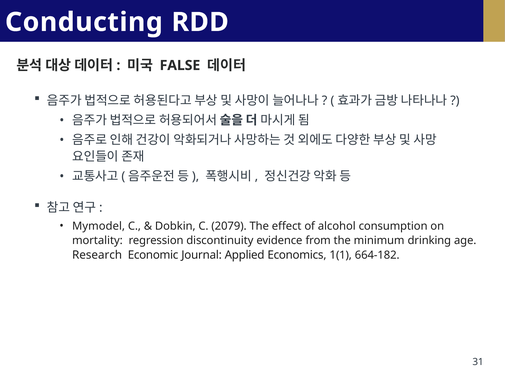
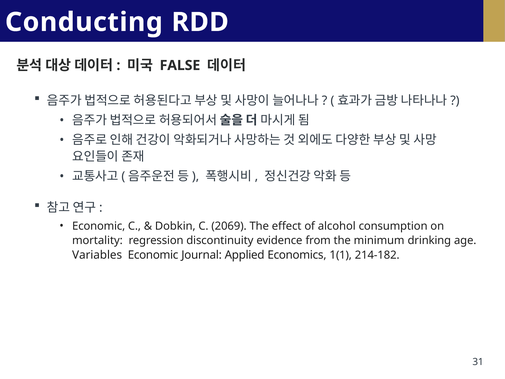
Mymodel at (99, 226): Mymodel -> Economic
2079: 2079 -> 2069
Research: Research -> Variables
664-182: 664-182 -> 214-182
